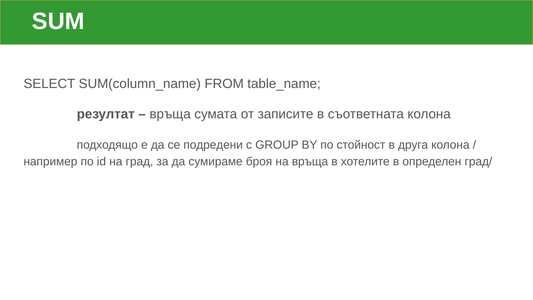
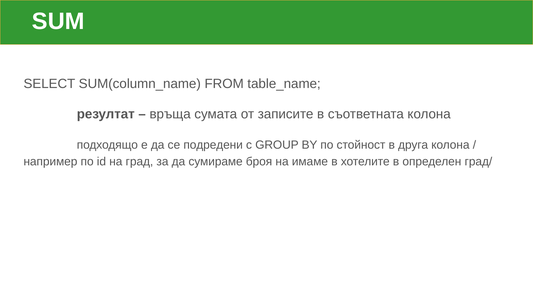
на връща: връща -> имаме
